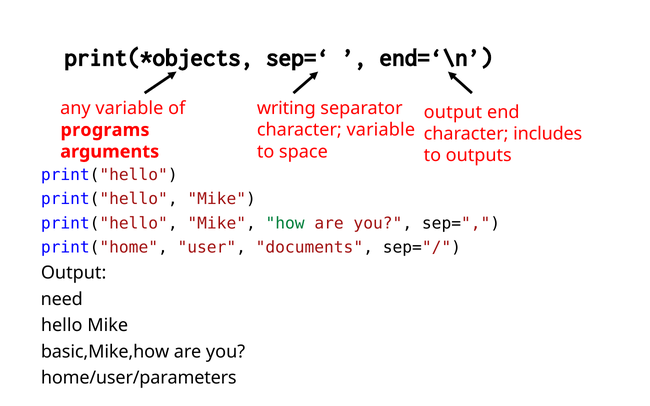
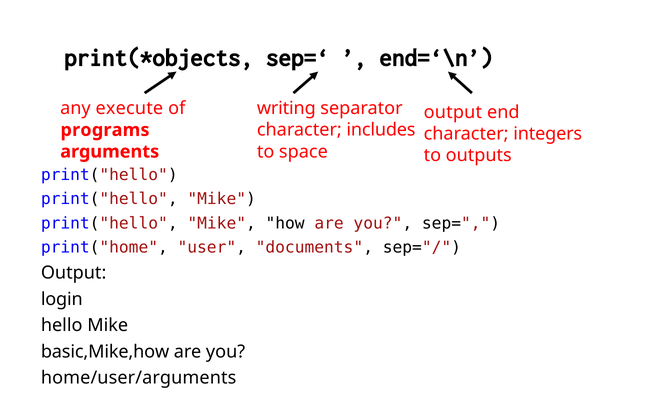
any variable: variable -> execute
character variable: variable -> includes
includes: includes -> integers
how colour: green -> black
need: need -> login
home/user/parameters: home/user/parameters -> home/user/arguments
